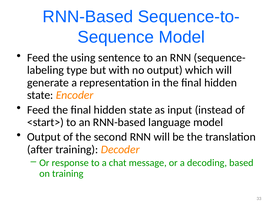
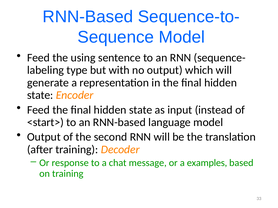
decoding: decoding -> examples
